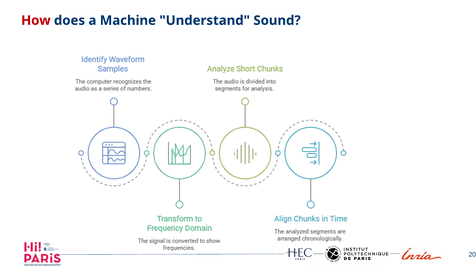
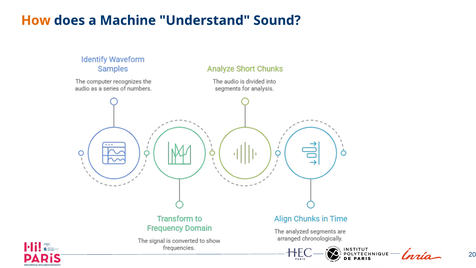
How colour: red -> orange
